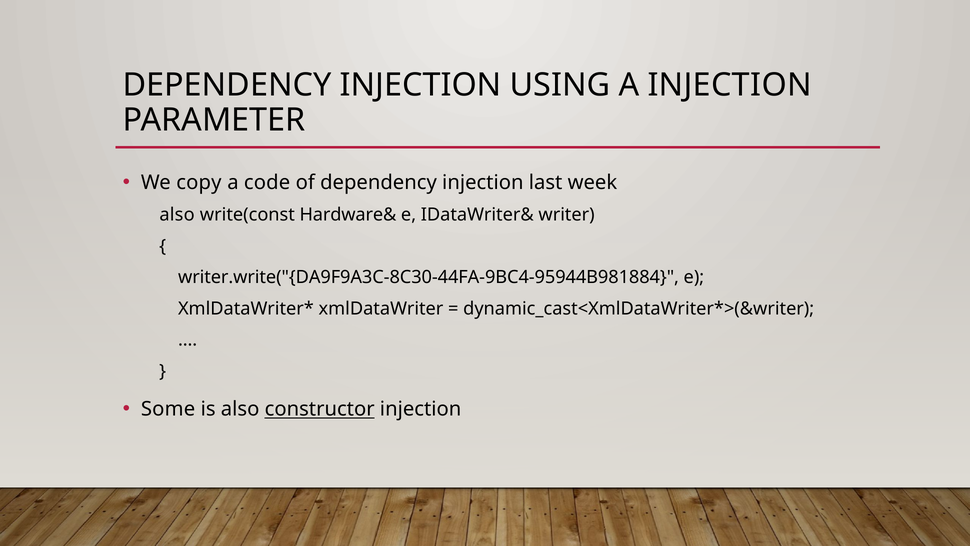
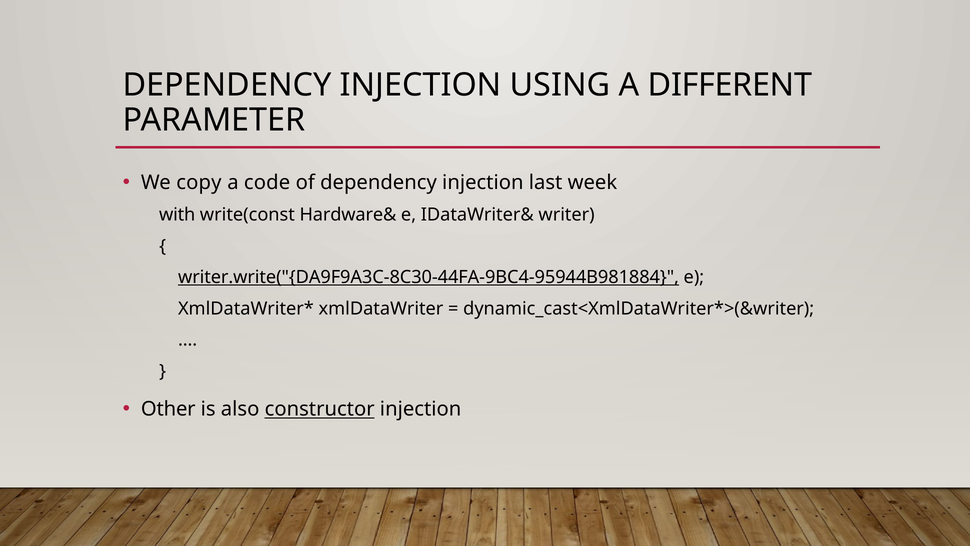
A INJECTION: INJECTION -> DIFFERENT
also at (177, 215): also -> with
writer.write("{DA9F9A3C-8C30-44FA-9BC4-95944B981884 underline: none -> present
Some: Some -> Other
